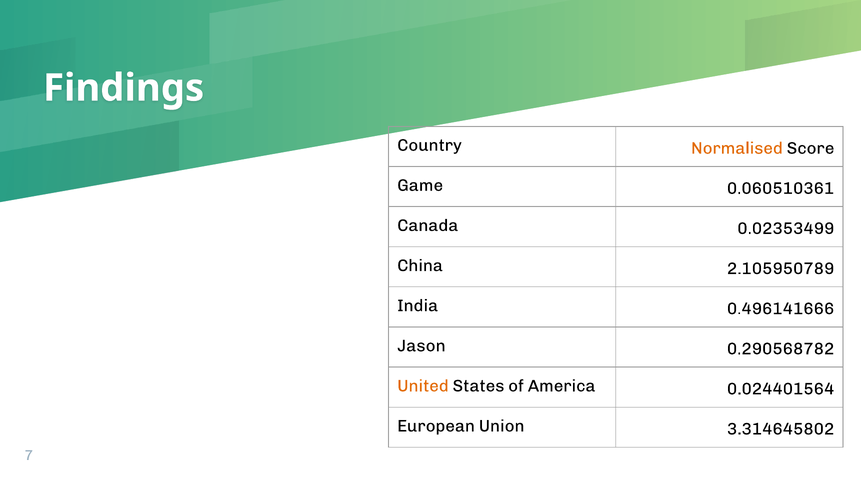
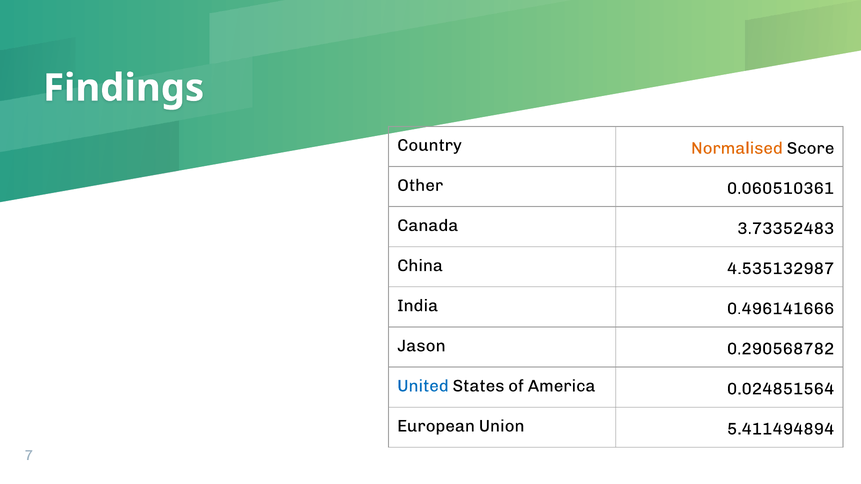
Game: Game -> Other
0.02353499: 0.02353499 -> 3.73352483
2.105950789: 2.105950789 -> 4.535132987
United colour: orange -> blue
0.024401564: 0.024401564 -> 0.024851564
3.314645802: 3.314645802 -> 5.411494894
